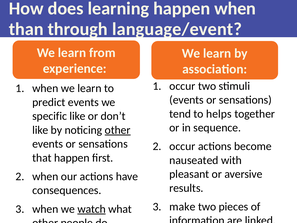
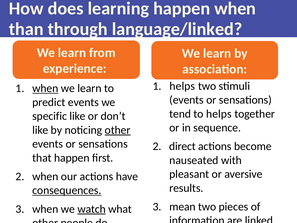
language/event: language/event -> language/linked
occur at (182, 86): occur -> helps
when at (45, 88) underline: none -> present
occur at (182, 146): occur -> direct
consequences underline: none -> present
make: make -> mean
